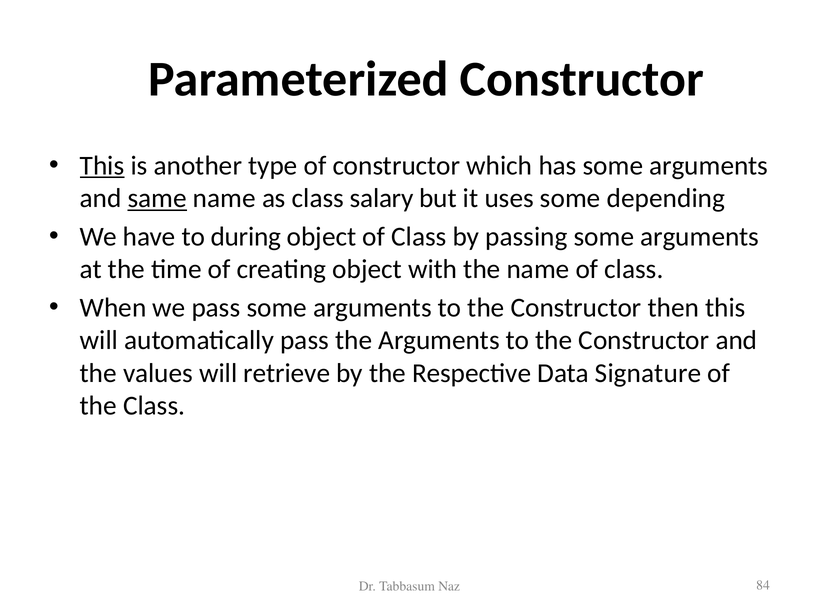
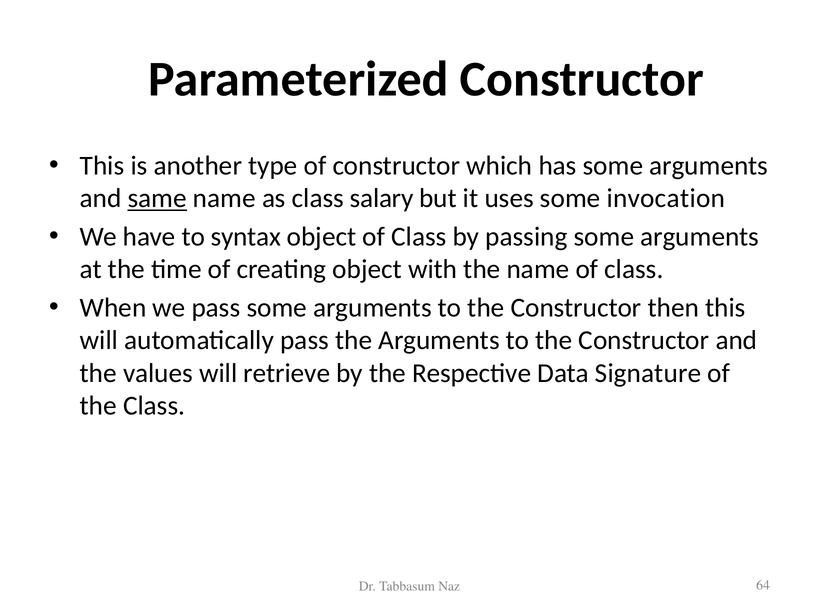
This at (102, 166) underline: present -> none
depending: depending -> invocation
during: during -> syntax
84: 84 -> 64
